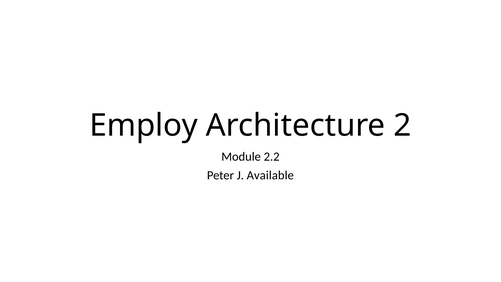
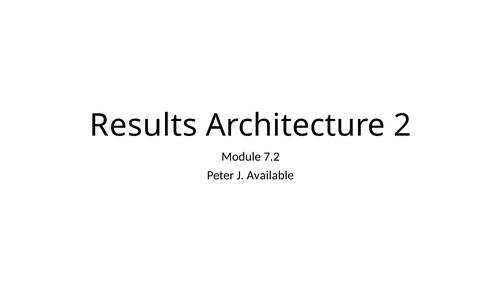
Employ: Employ -> Results
2.2: 2.2 -> 7.2
